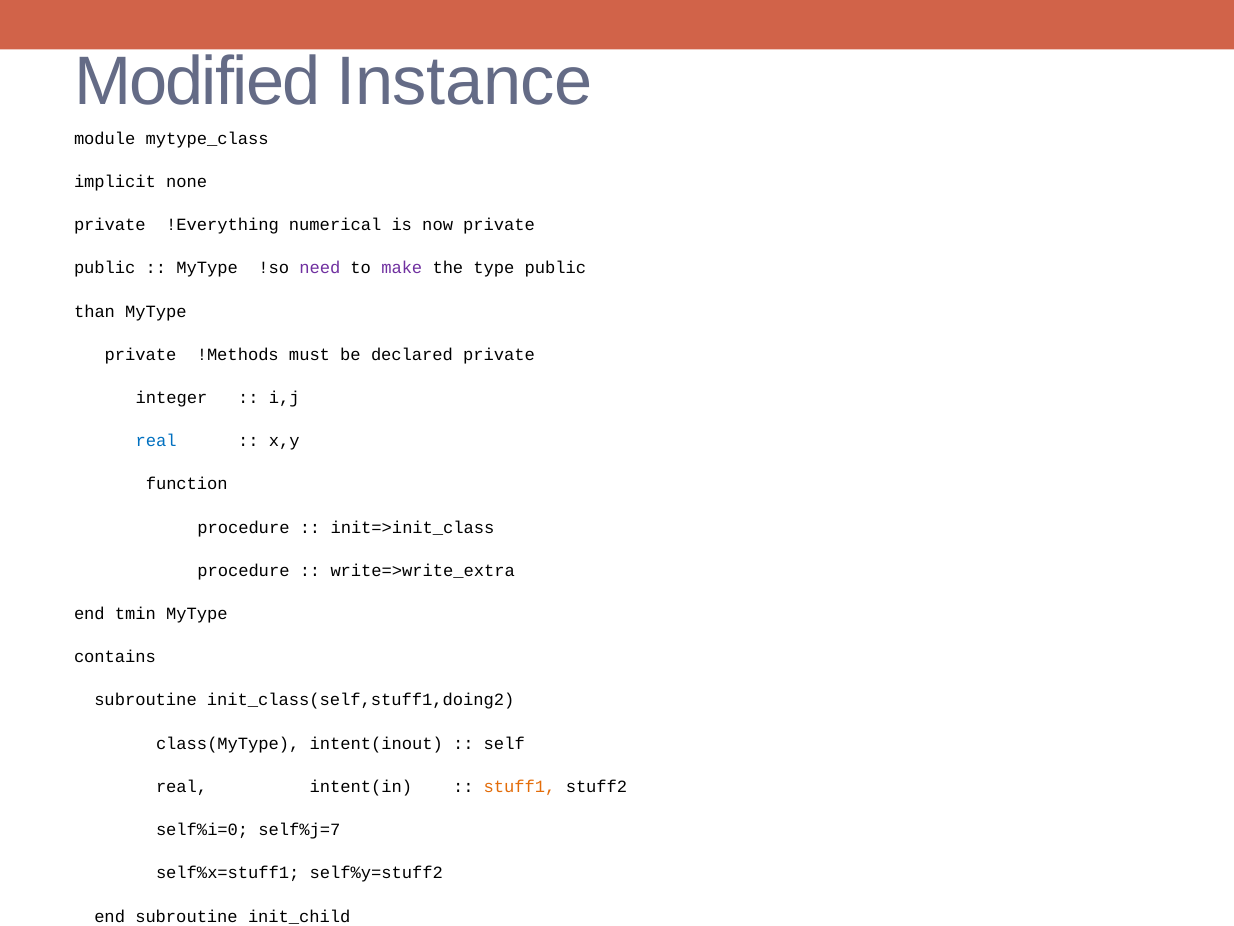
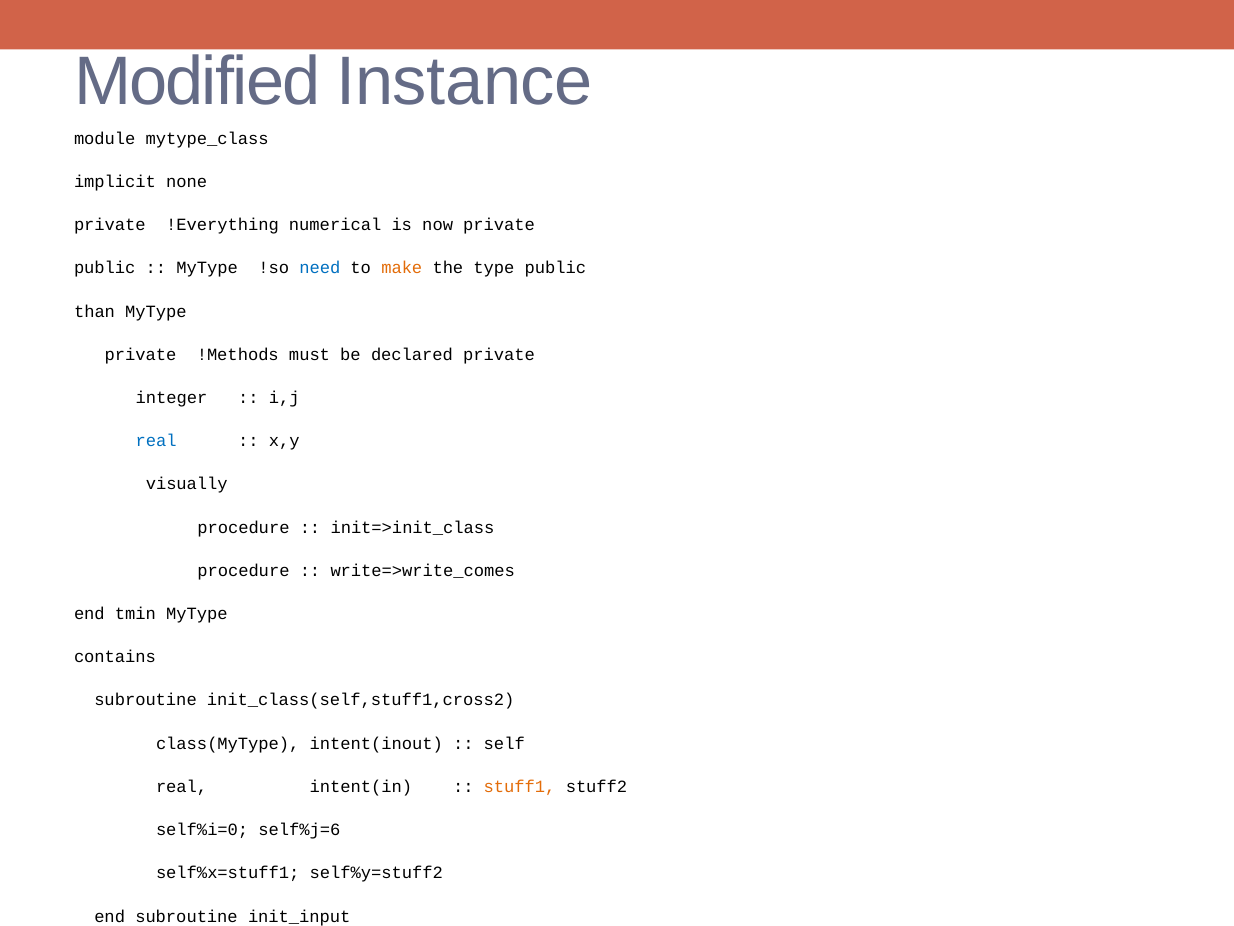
need colour: purple -> blue
make colour: purple -> orange
function: function -> visually
write=>write_extra: write=>write_extra -> write=>write_comes
init_class(self,stuff1,doing2: init_class(self,stuff1,doing2 -> init_class(self,stuff1,cross2
self%j=7: self%j=7 -> self%j=6
init_child: init_child -> init_input
